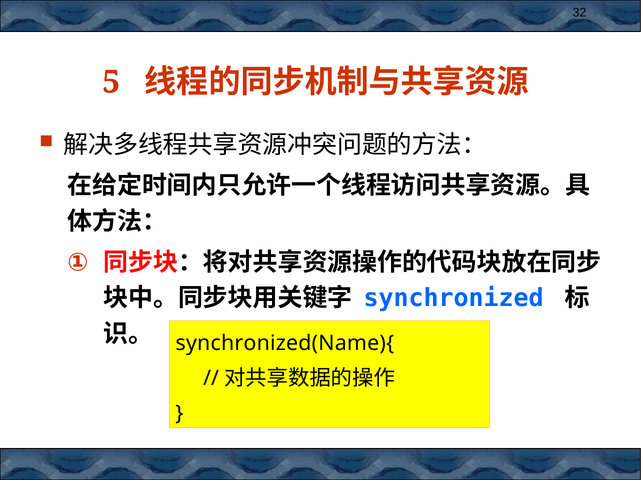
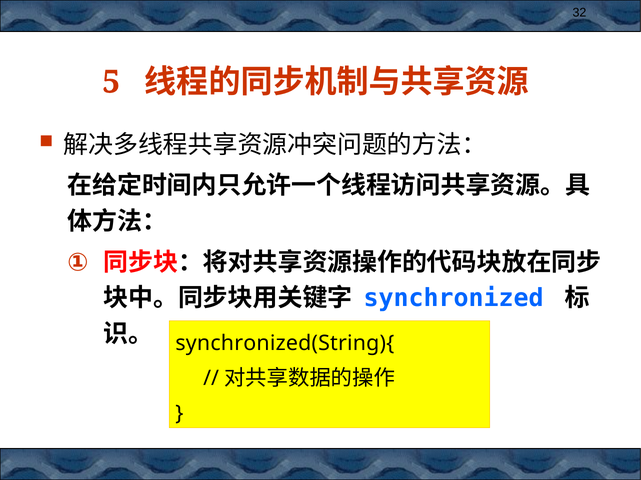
synchronized(Name){: synchronized(Name){ -> synchronized(String){
